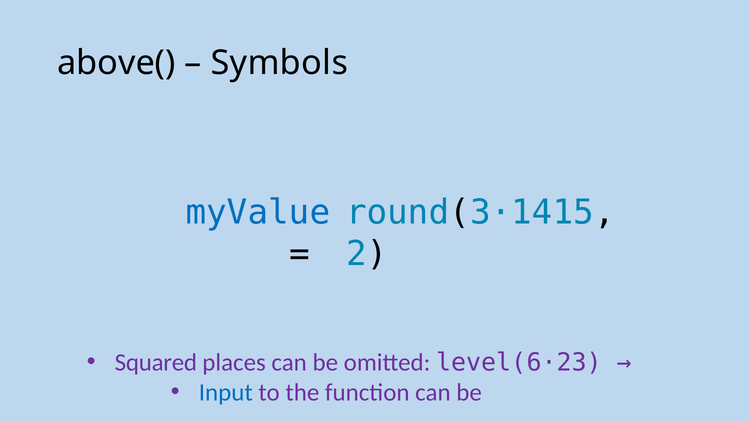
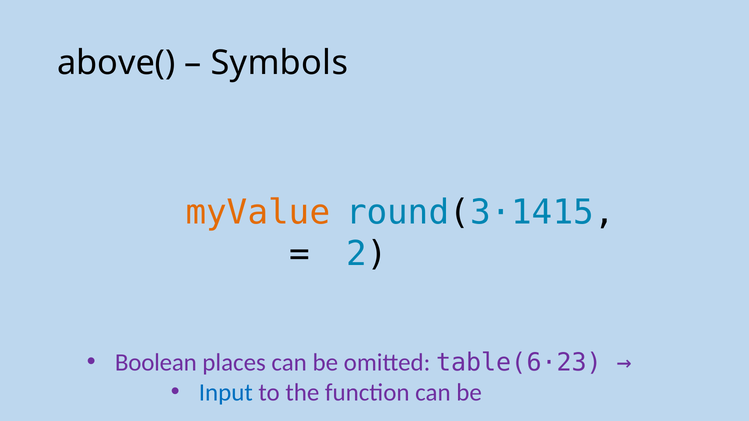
myValue colour: blue -> orange
Squared: Squared -> Boolean
level(6·23: level(6·23 -> table(6·23
